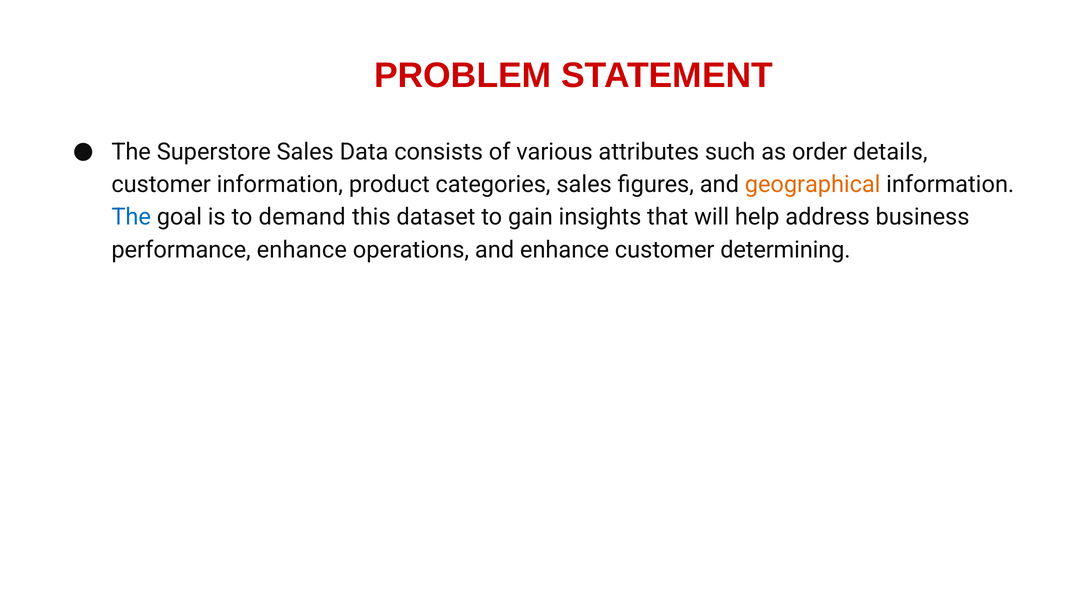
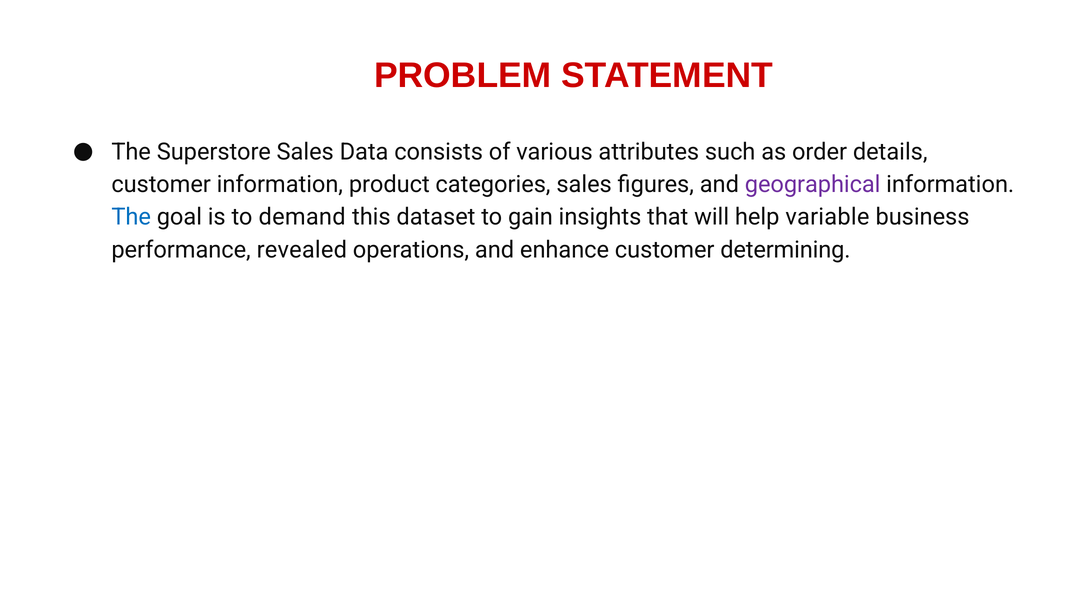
geographical colour: orange -> purple
address: address -> variable
performance enhance: enhance -> revealed
